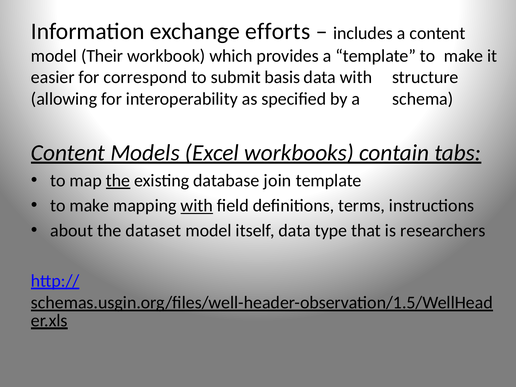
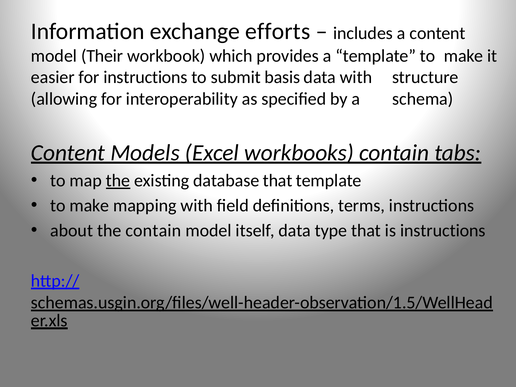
for correspond: correspond -> instructions
database join: join -> that
with at (197, 206) underline: present -> none
the dataset: dataset -> contain
is researchers: researchers -> instructions
